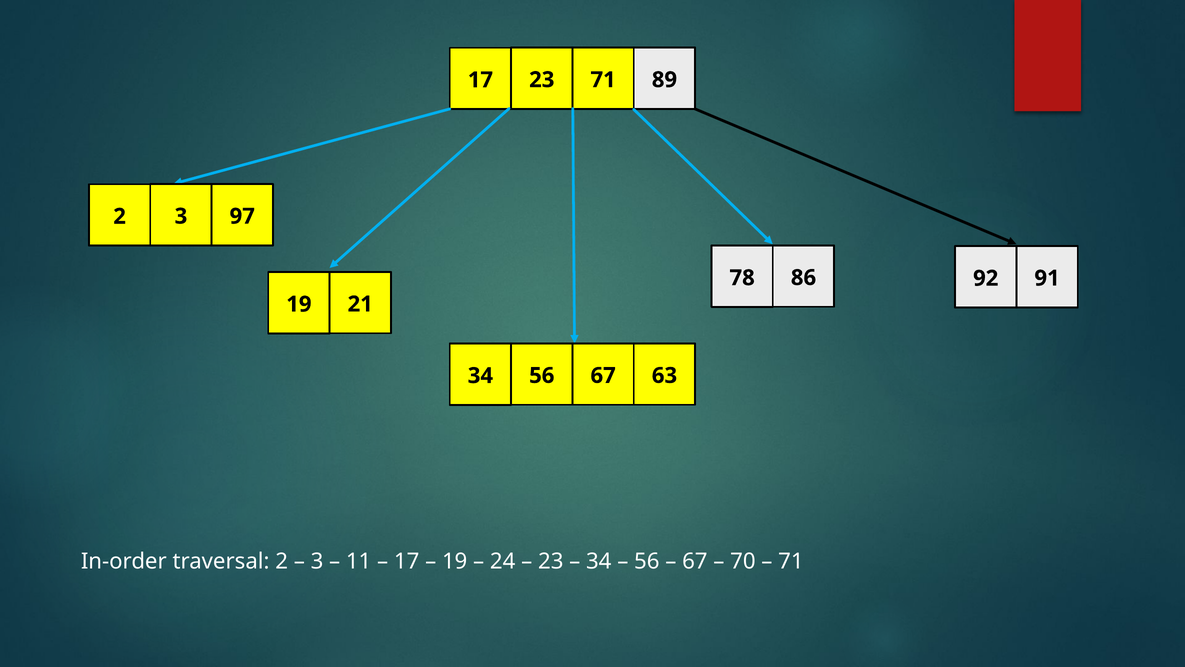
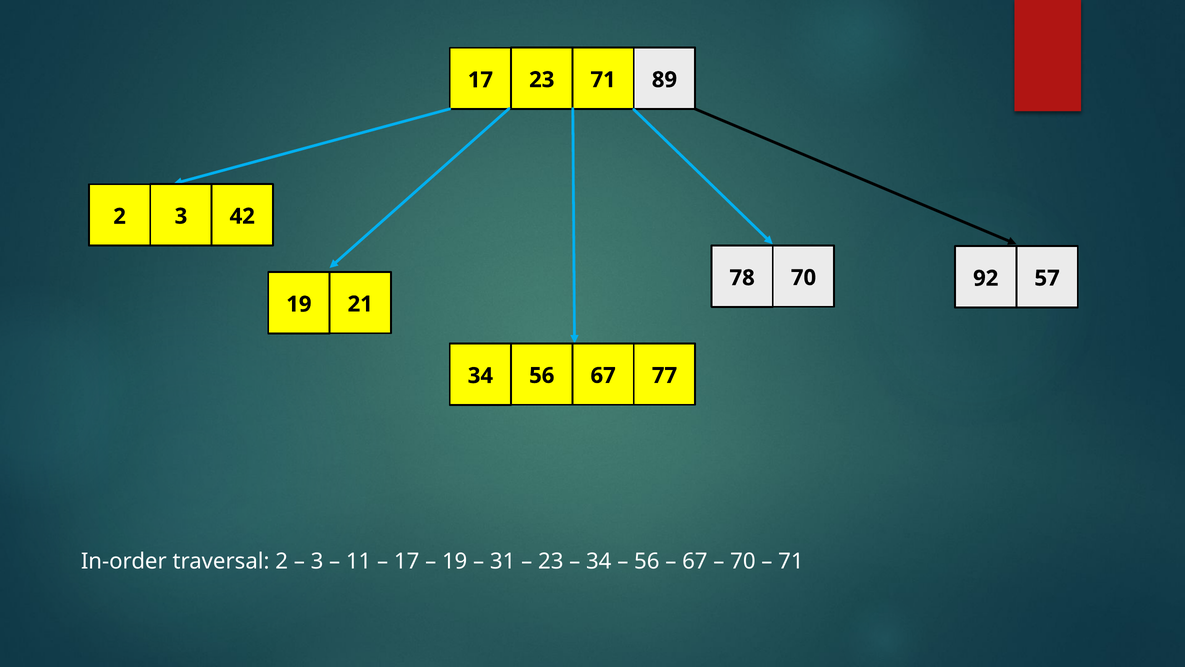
97: 97 -> 42
78 86: 86 -> 70
91: 91 -> 57
63: 63 -> 77
24: 24 -> 31
